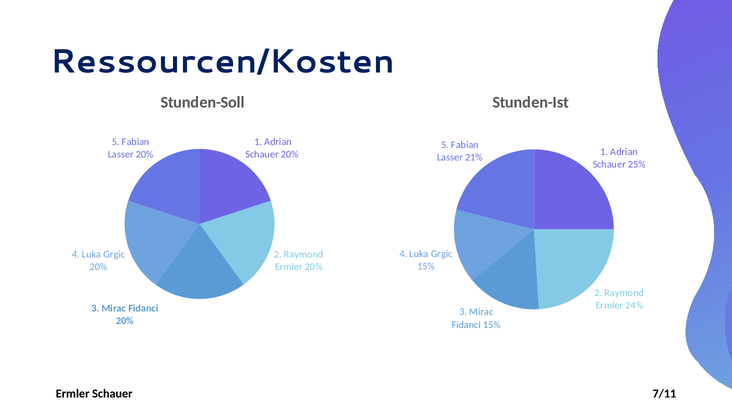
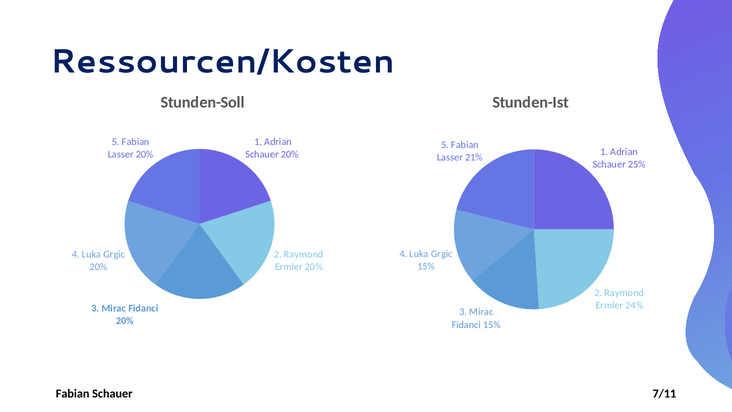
Ermler at (73, 393): Ermler -> Fabian
